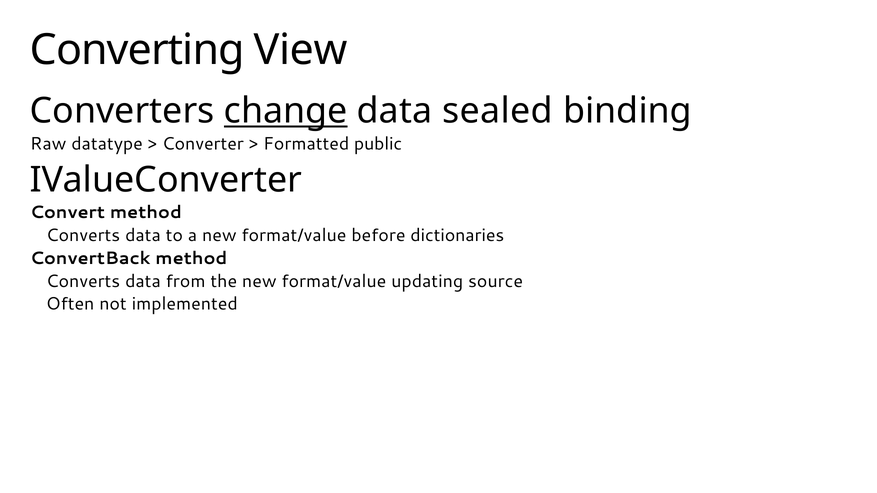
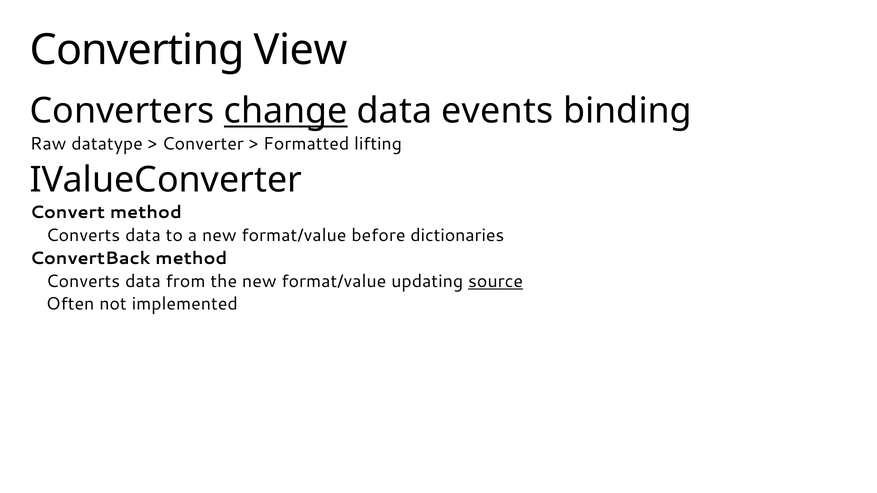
sealed: sealed -> events
public: public -> lifting
source underline: none -> present
